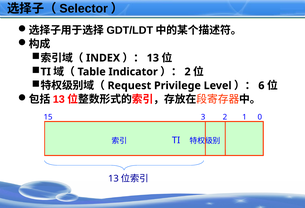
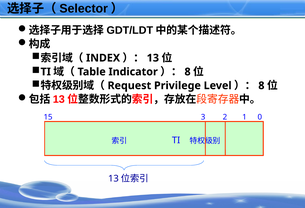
2 at (188, 72): 2 -> 8
6 at (261, 85): 6 -> 8
